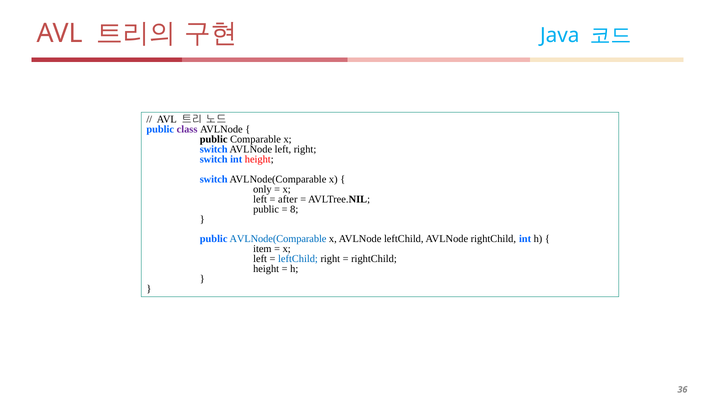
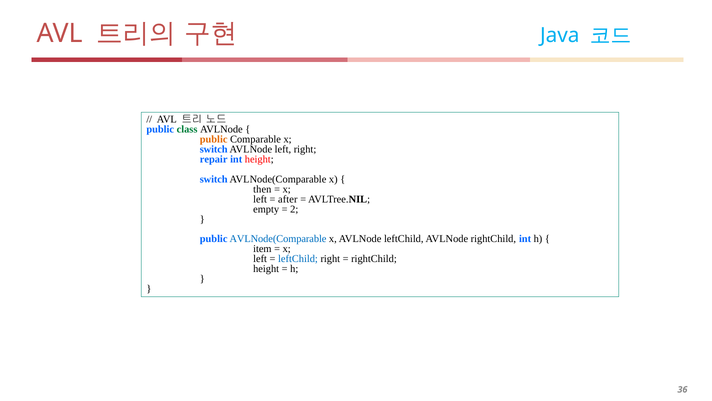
class colour: purple -> green
public at (214, 139) colour: black -> orange
switch at (214, 159): switch -> repair
only: only -> then
public at (266, 209): public -> empty
8: 8 -> 2
